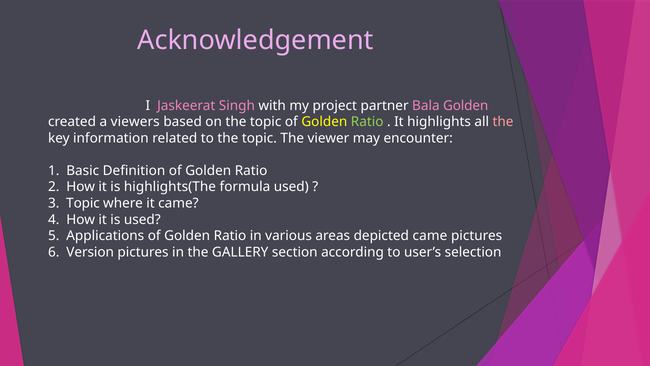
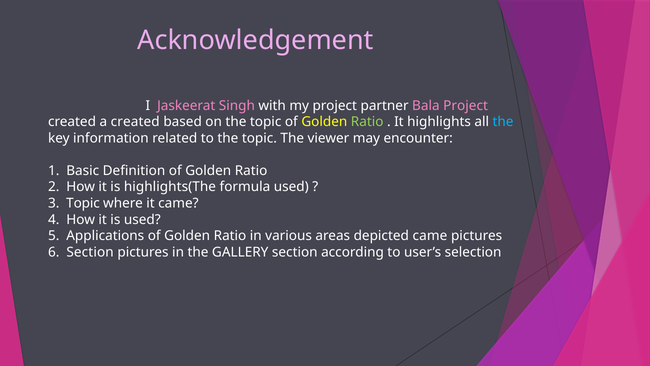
Bala Golden: Golden -> Project
a viewers: viewers -> created
the at (503, 122) colour: pink -> light blue
Version at (90, 252): Version -> Section
